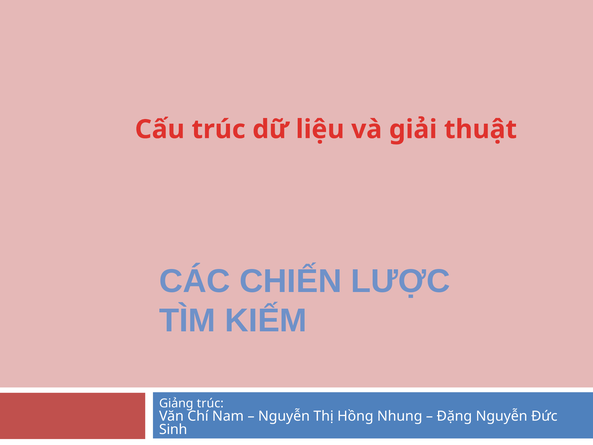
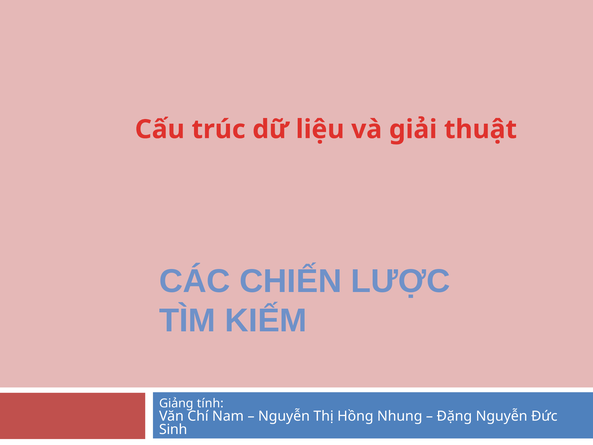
Giảng trúc: trúc -> tính
